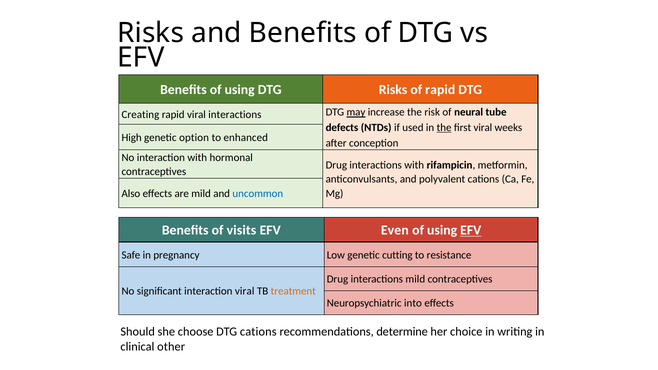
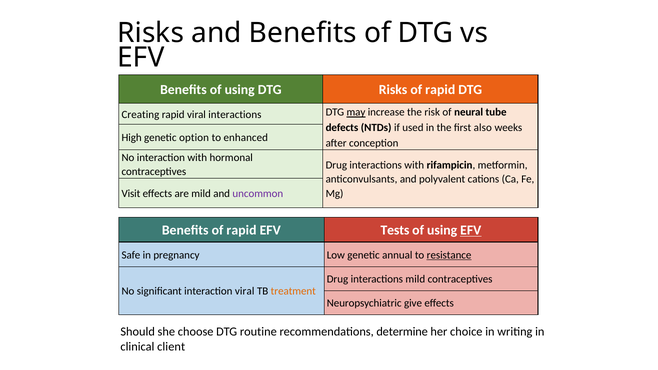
the at (444, 128) underline: present -> none
first viral: viral -> also
Also: Also -> Visit
uncommon colour: blue -> purple
Benefits of visits: visits -> rapid
Even: Even -> Tests
cutting: cutting -> annual
resistance underline: none -> present
into: into -> give
DTG cations: cations -> routine
other: other -> client
